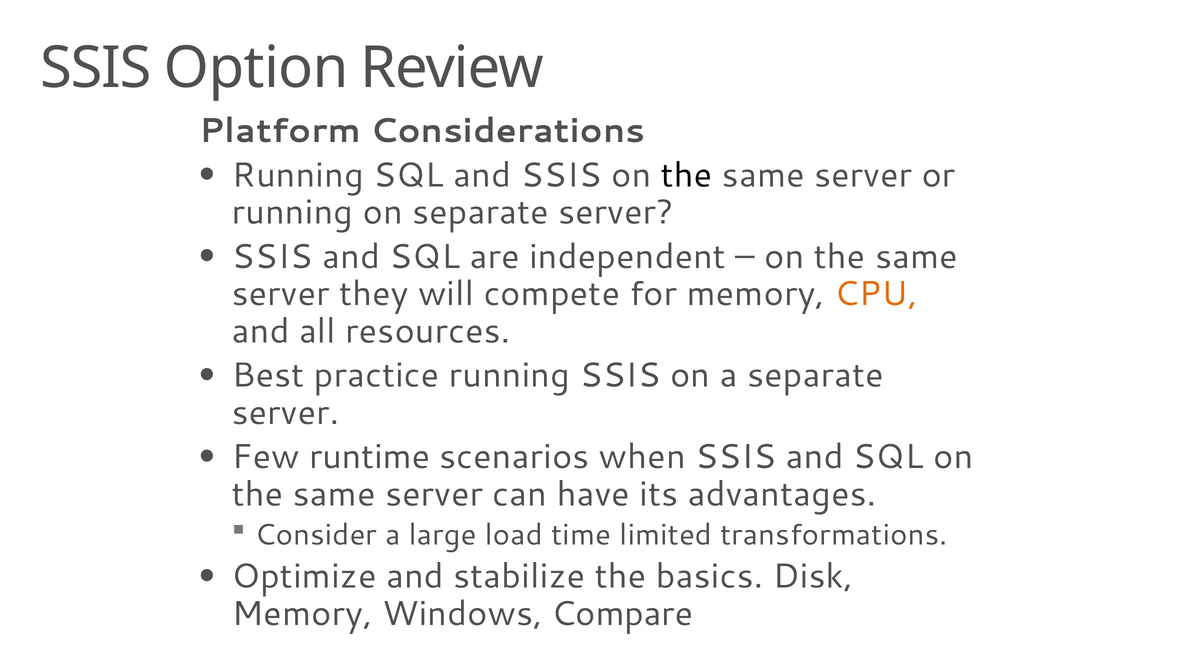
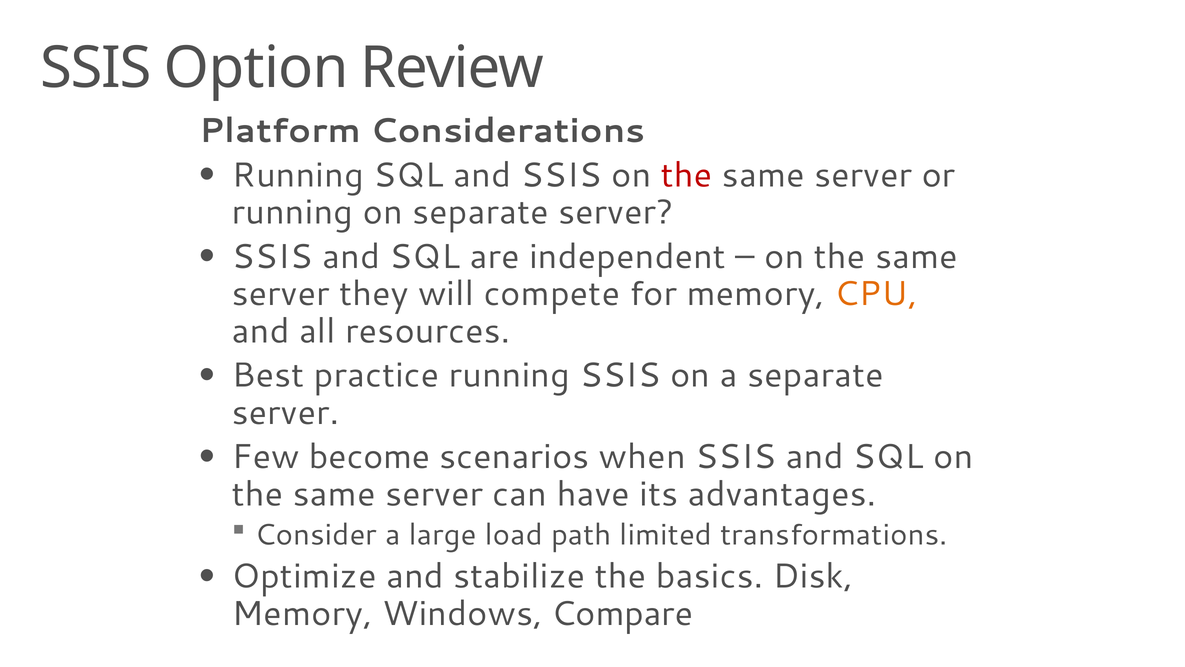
the at (687, 175) colour: black -> red
runtime: runtime -> become
time: time -> path
